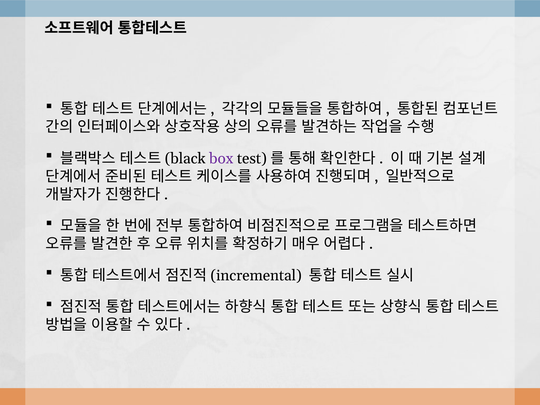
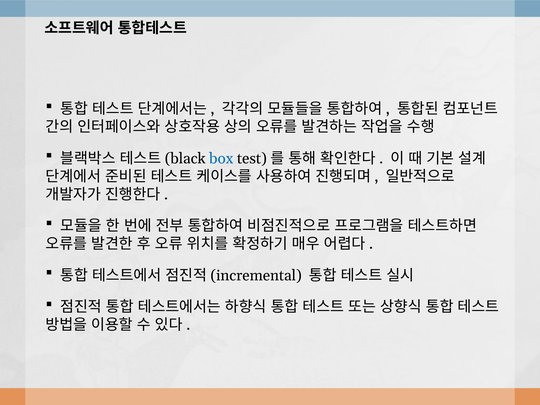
box colour: purple -> blue
